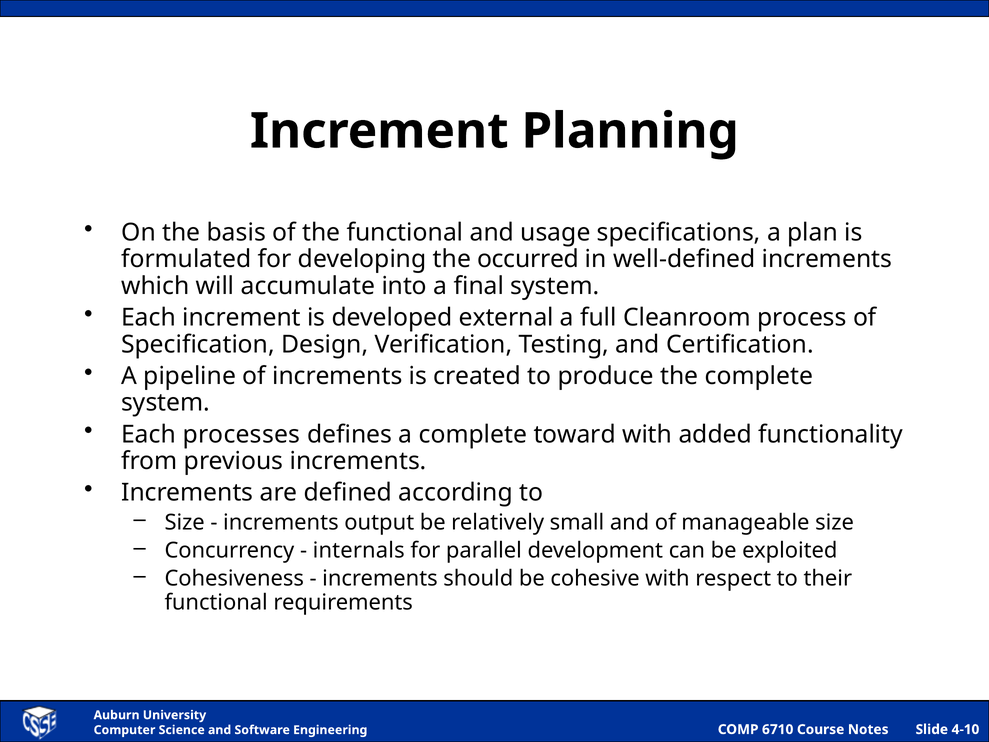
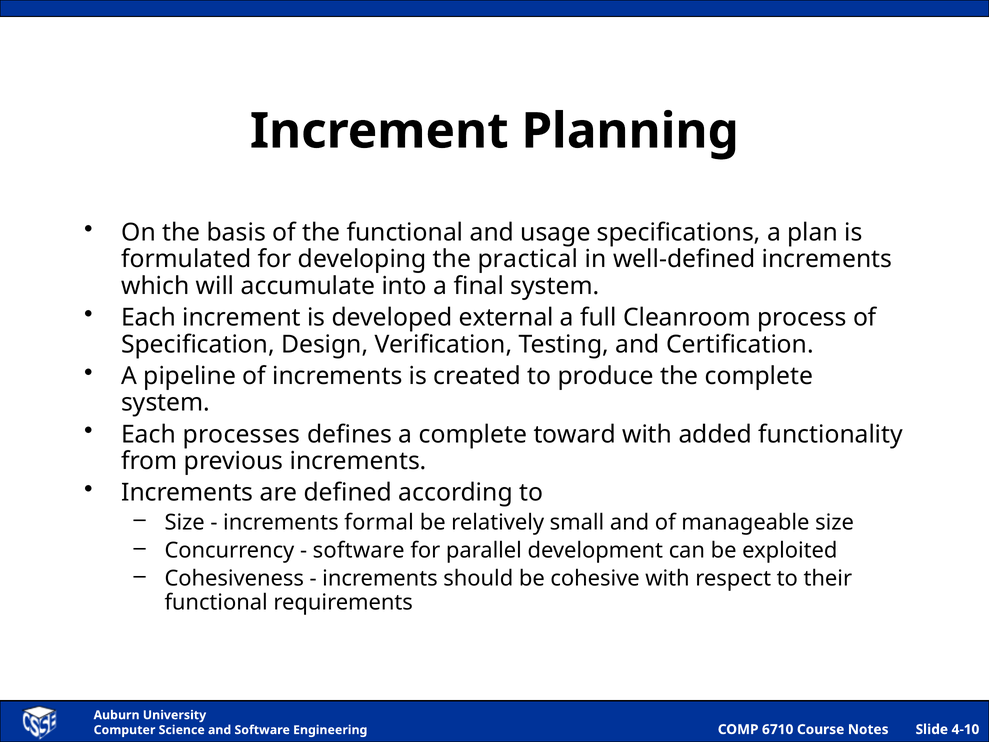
occurred: occurred -> practical
output: output -> formal
internals at (359, 550): internals -> software
